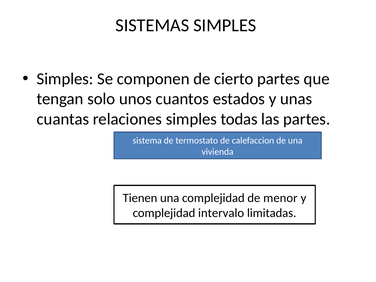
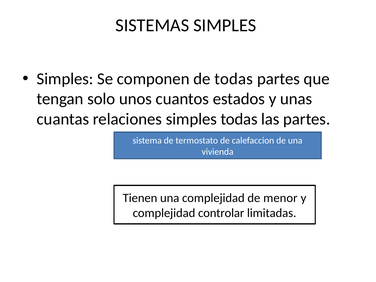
de cierto: cierto -> todas
intervalo: intervalo -> controlar
